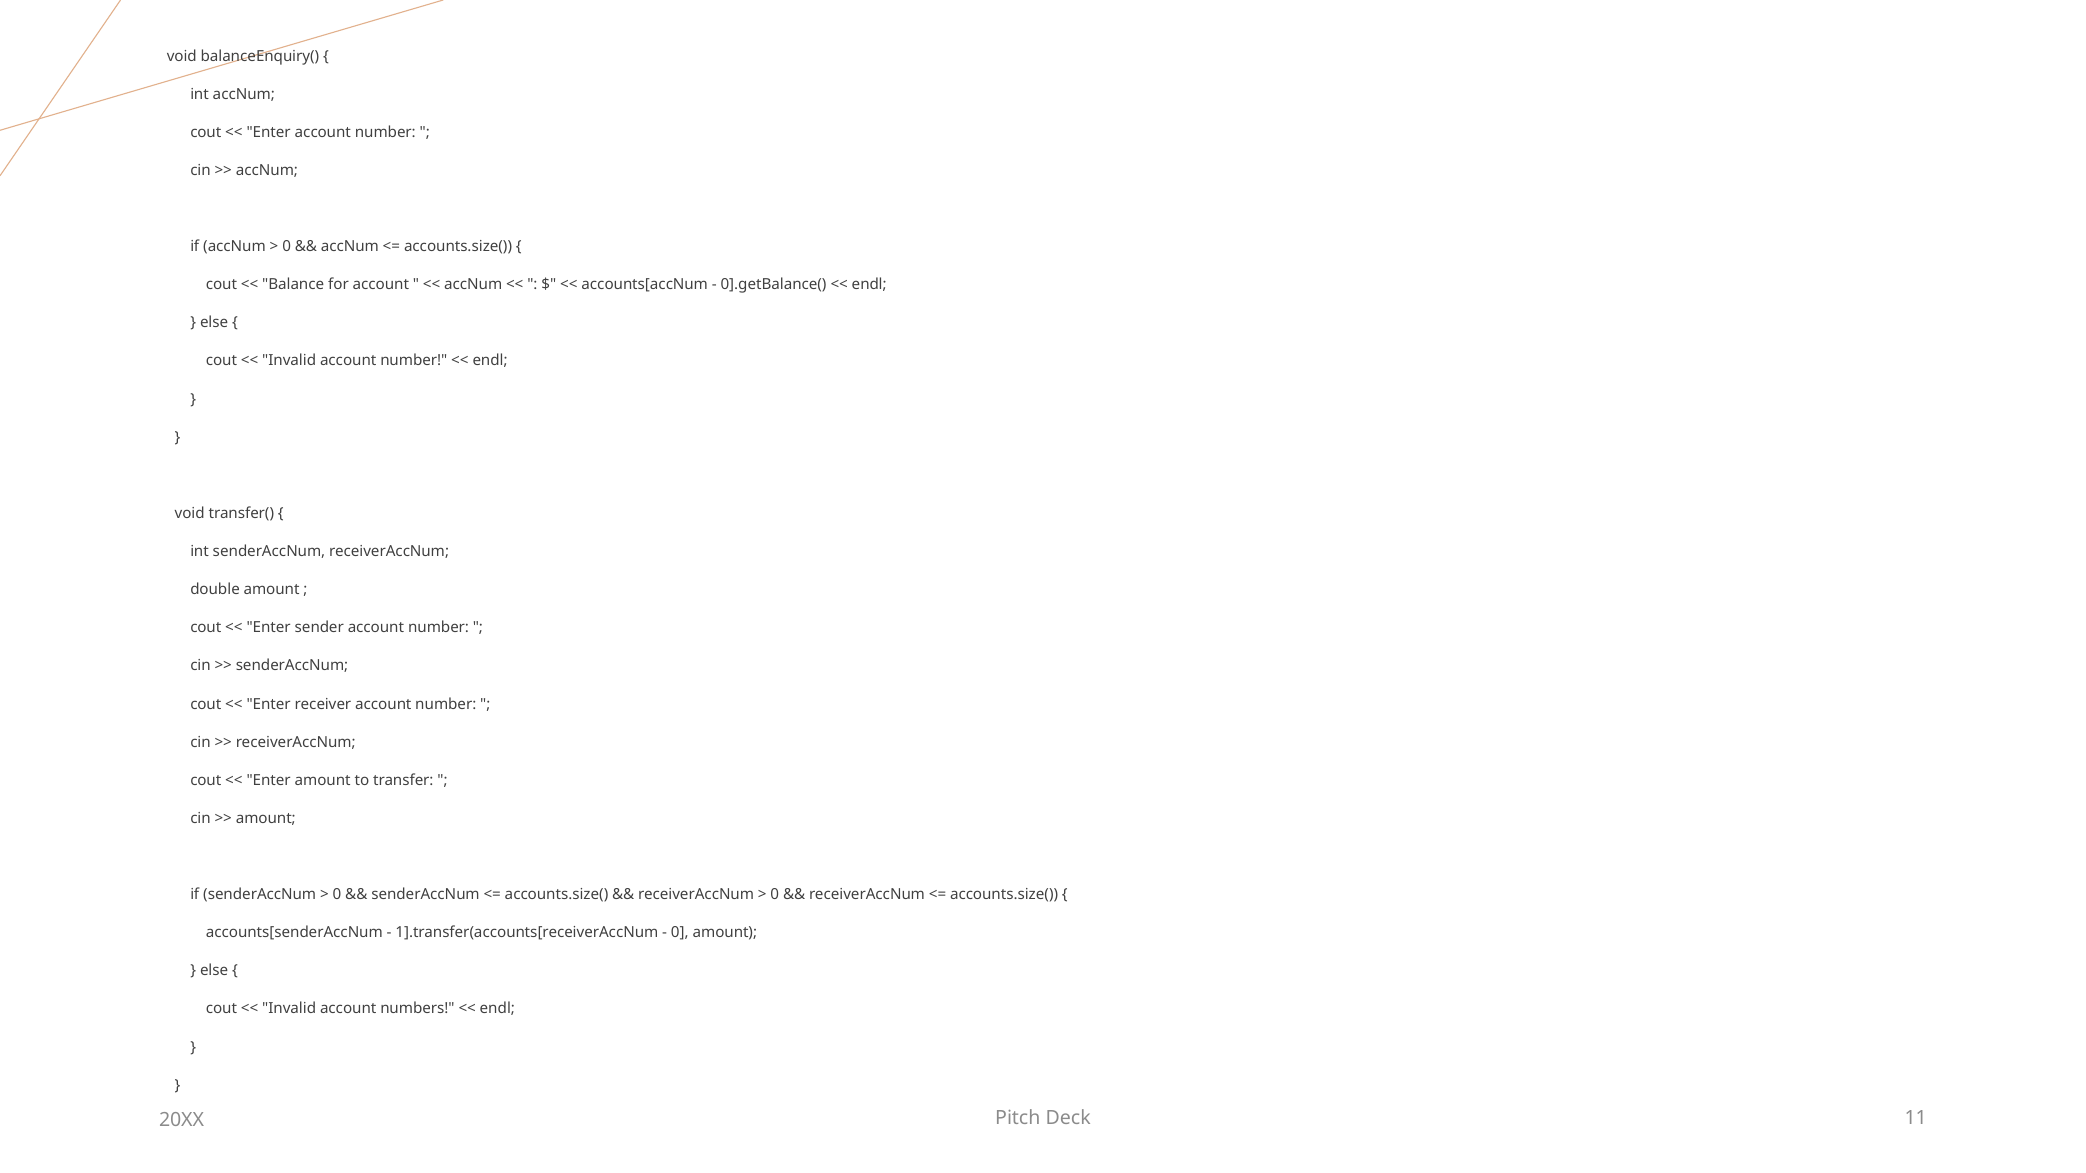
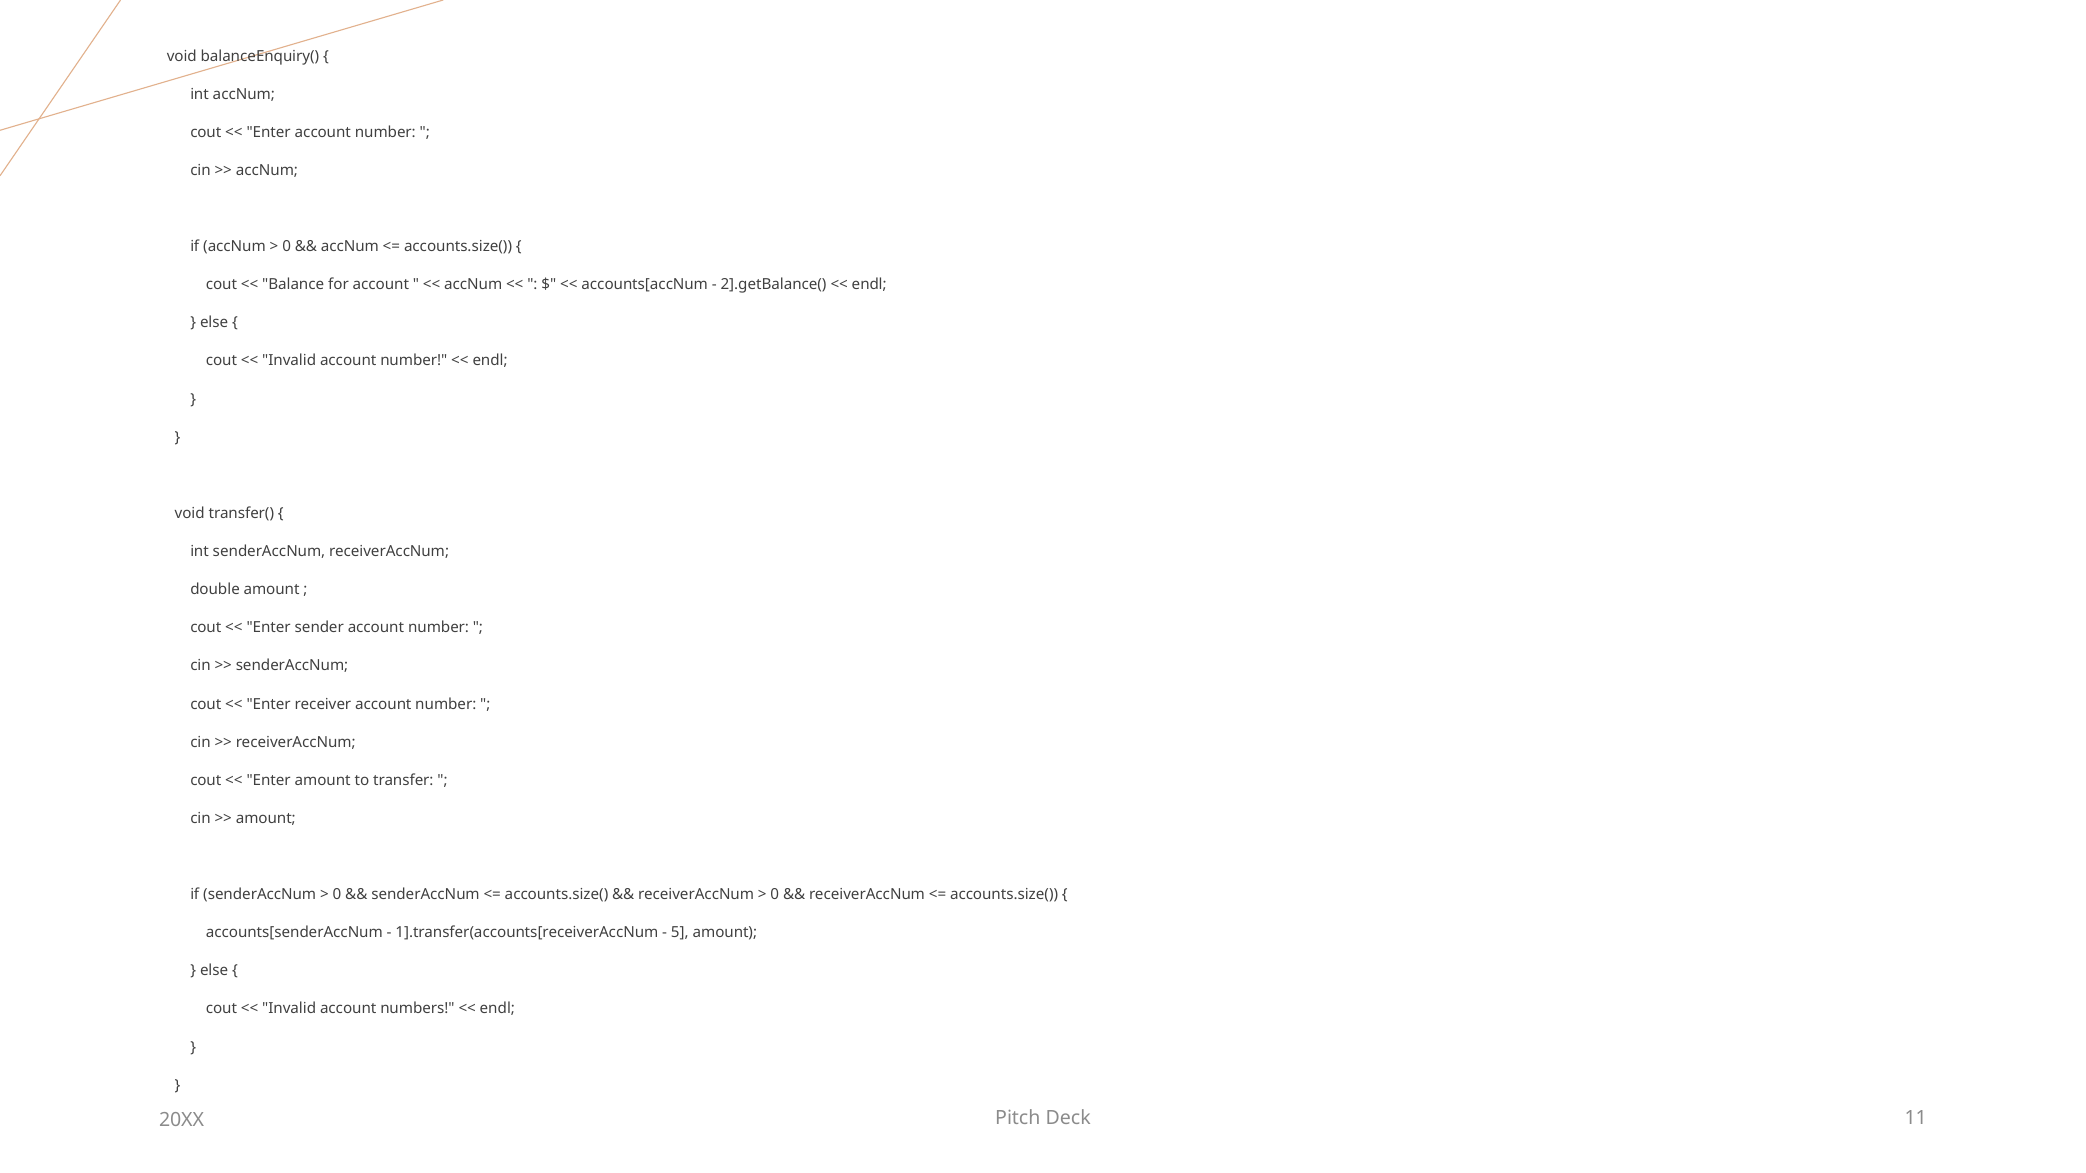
0].getBalance(: 0].getBalance( -> 2].getBalance(
0 at (680, 933): 0 -> 5
